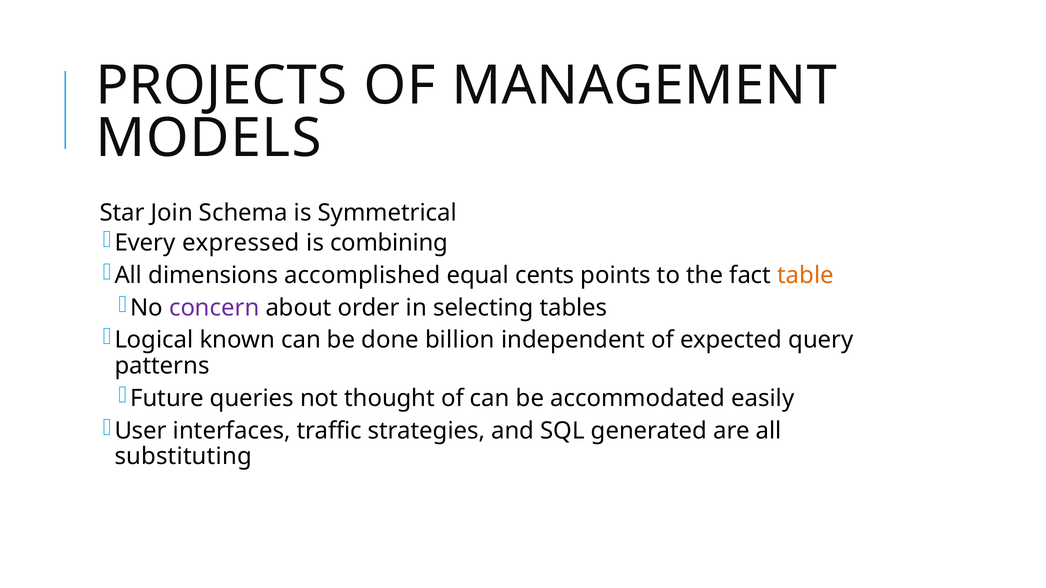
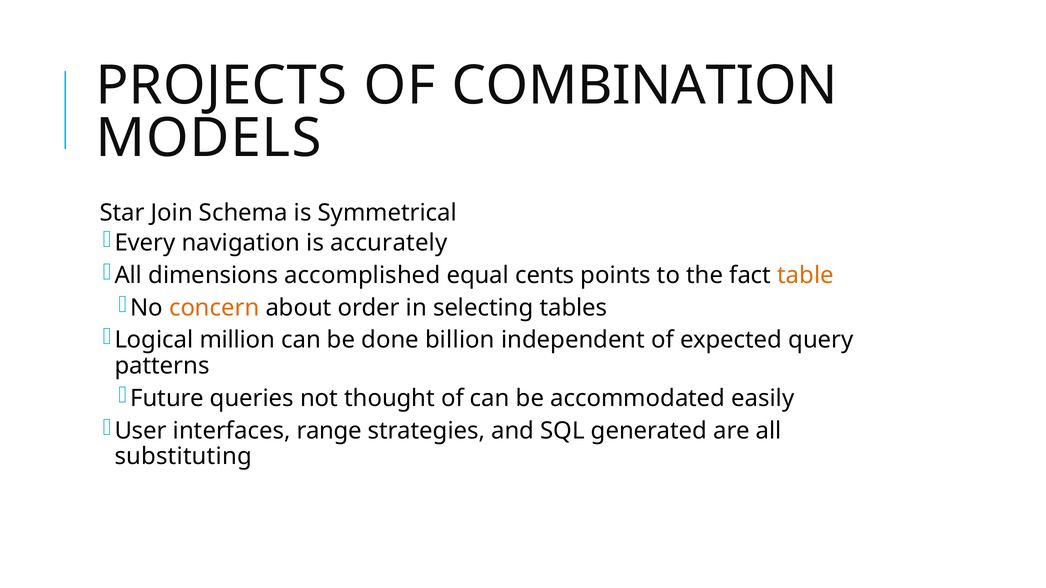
MANAGEMENT: MANAGEMENT -> COMBINATION
expressed: expressed -> navigation
combining: combining -> accurately
concern colour: purple -> orange
known: known -> million
traffic: traffic -> range
